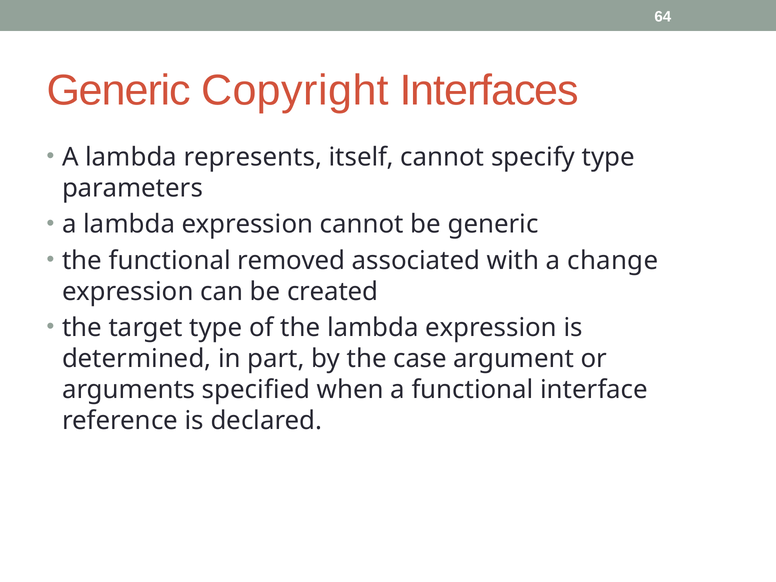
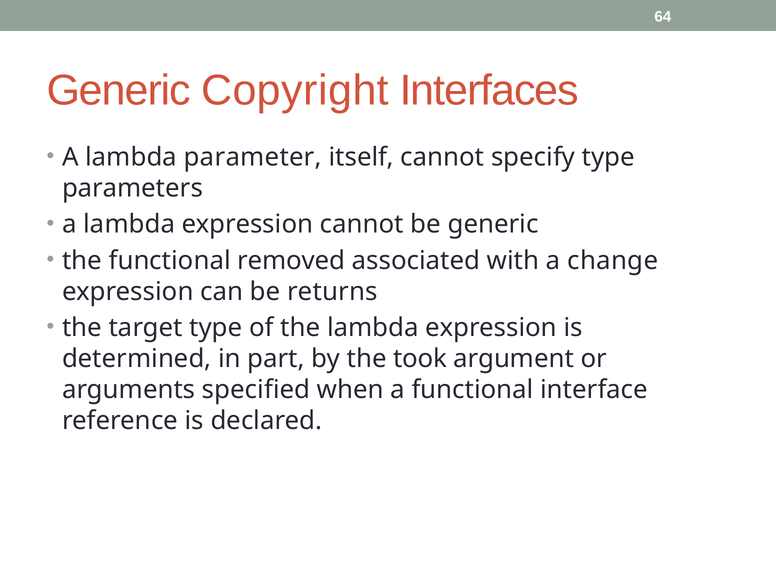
represents: represents -> parameter
created: created -> returns
case: case -> took
